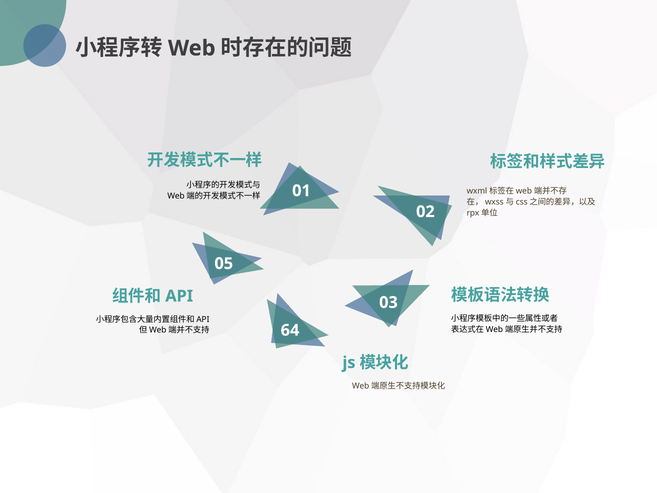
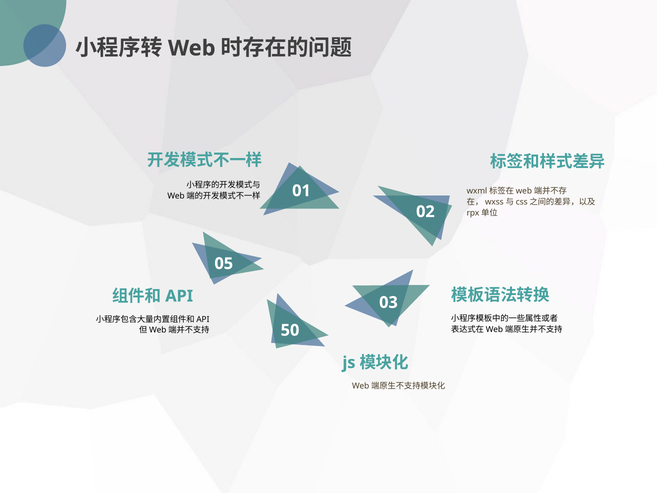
64: 64 -> 50
